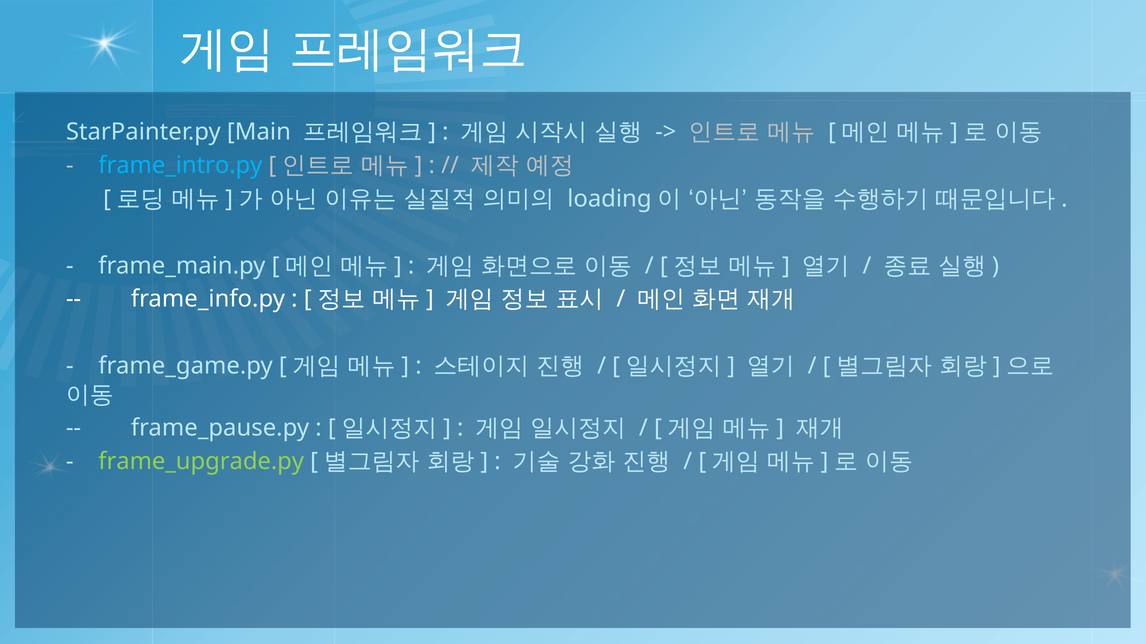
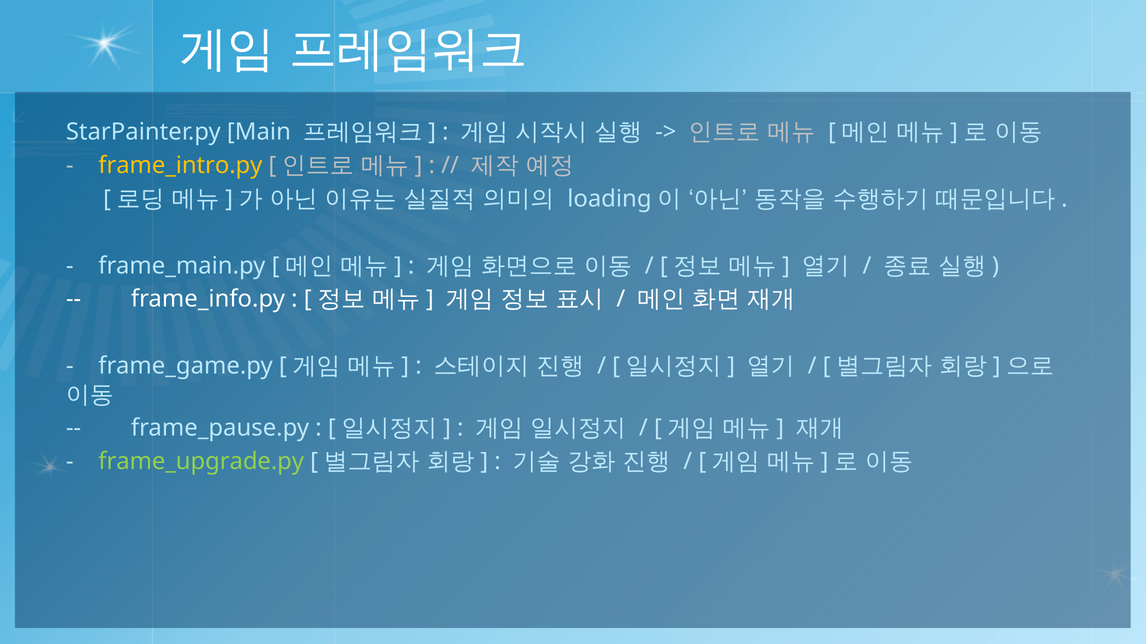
frame_intro.py colour: light blue -> yellow
